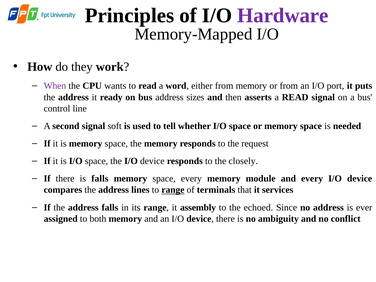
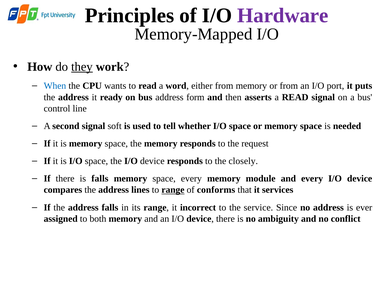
they underline: none -> present
When colour: purple -> blue
sizes: sizes -> form
terminals: terminals -> conforms
assembly: assembly -> incorrect
echoed: echoed -> service
